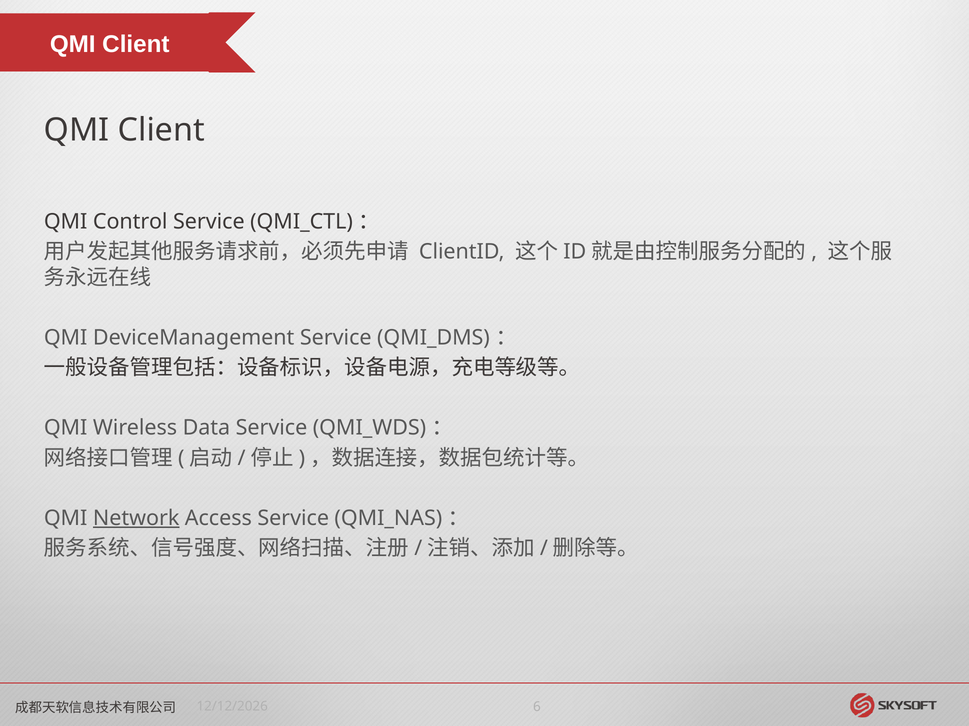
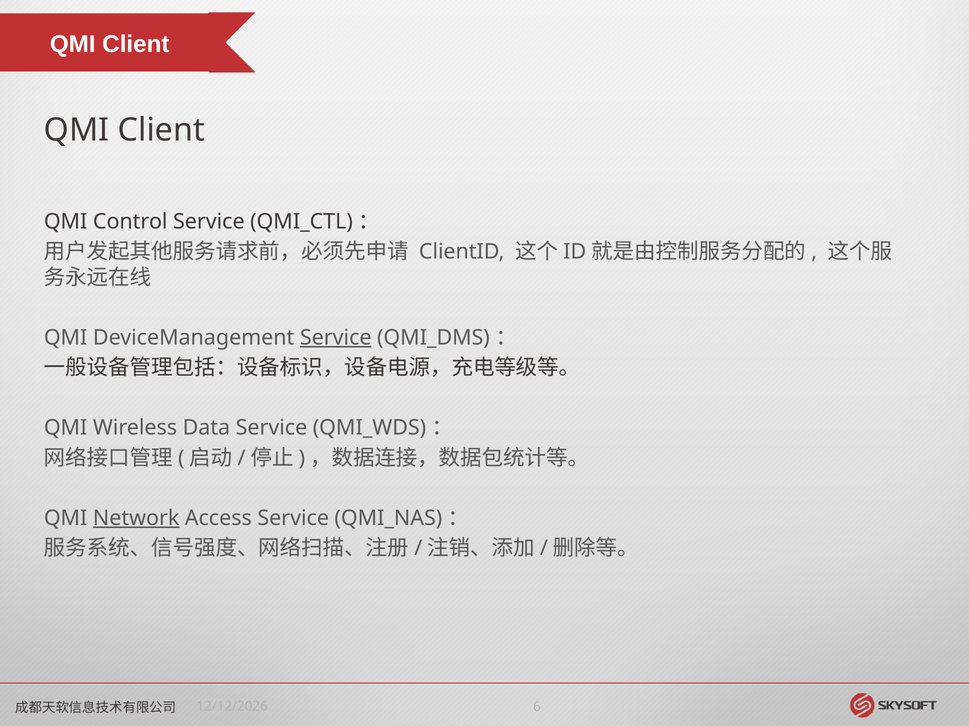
Service at (336, 338) underline: none -> present
